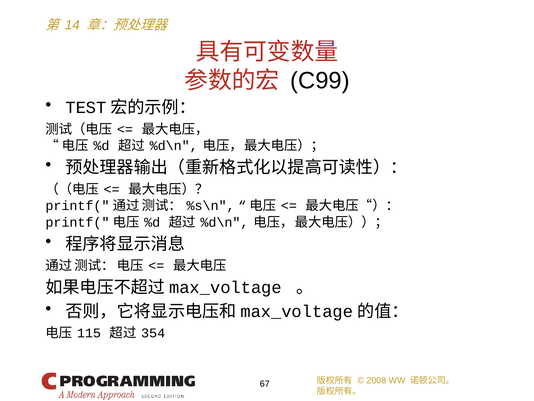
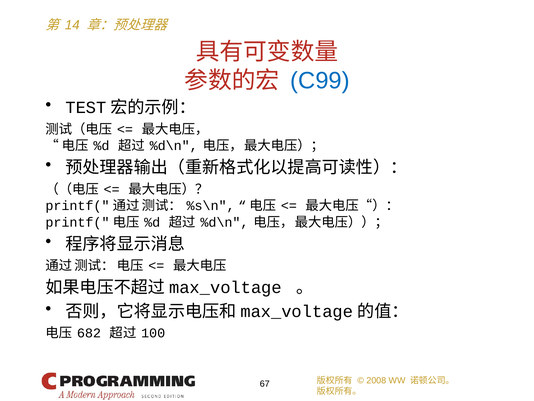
C99 colour: black -> blue
115: 115 -> 682
354: 354 -> 100
